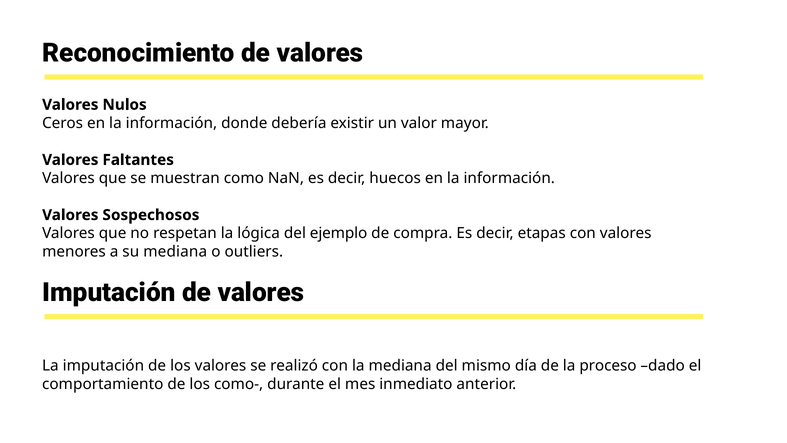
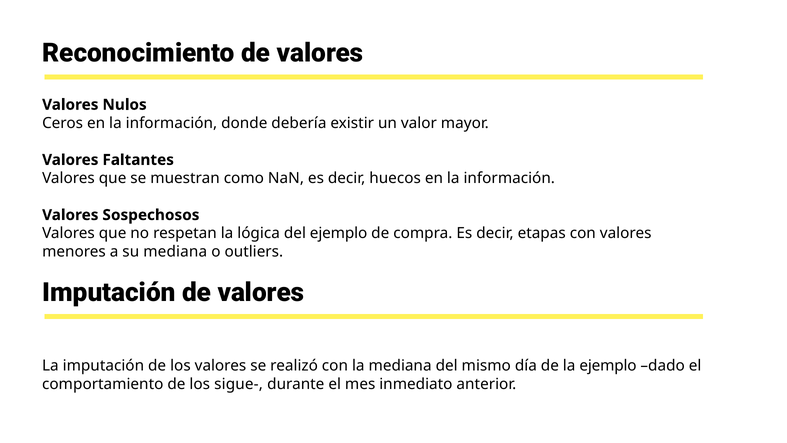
la proceso: proceso -> ejemplo
como-: como- -> sigue-
